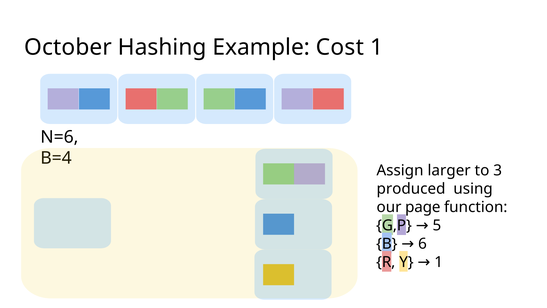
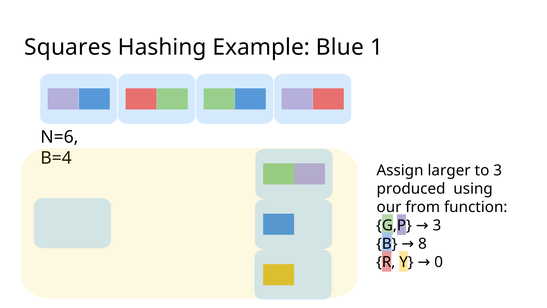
October: October -> Squares
Cost: Cost -> Blue
page: page -> from
G,P 5: 5 -> 3
6: 6 -> 8
Y 1: 1 -> 0
